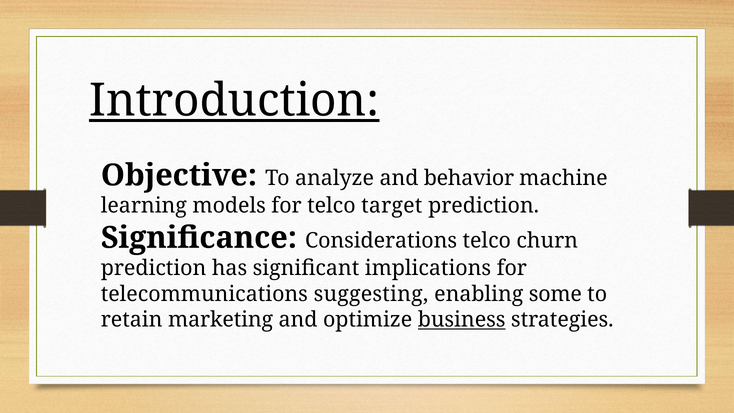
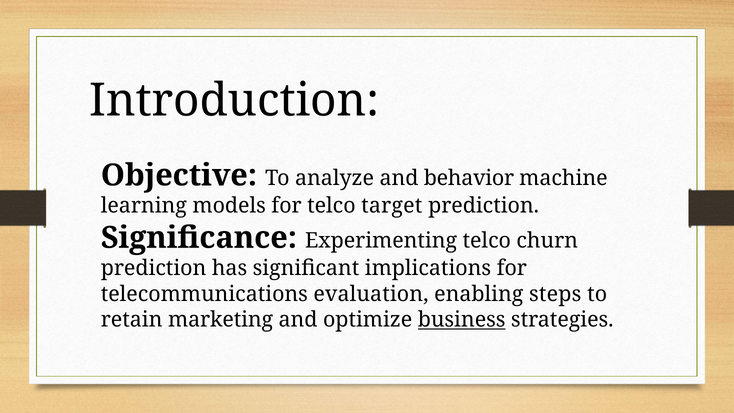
Introduction underline: present -> none
Considerations: Considerations -> Experimenting
suggesting: suggesting -> evaluation
some: some -> steps
